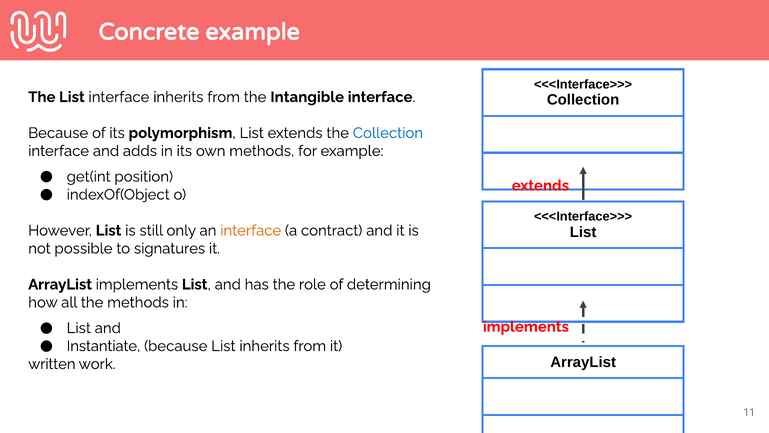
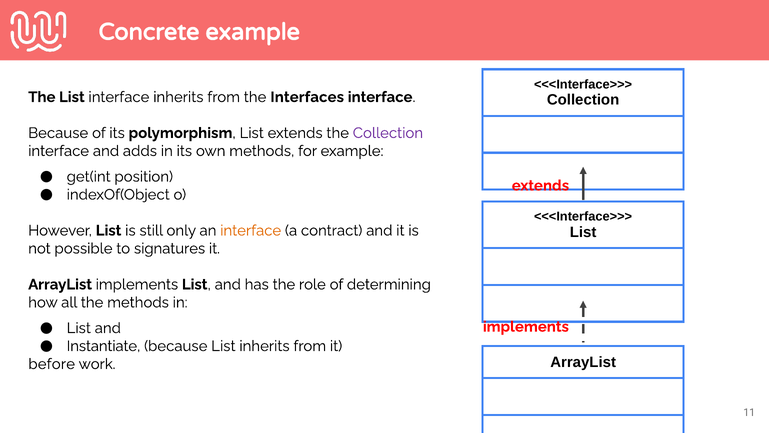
Intangible: Intangible -> Interfaces
Collection at (388, 133) colour: blue -> purple
written: written -> before
